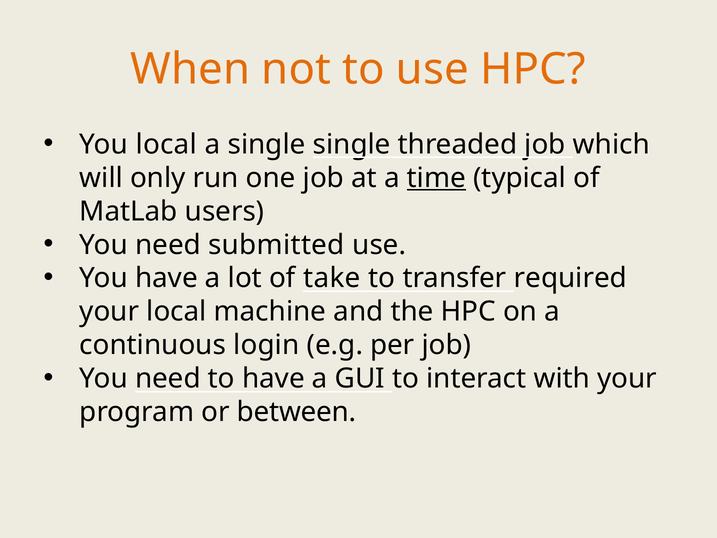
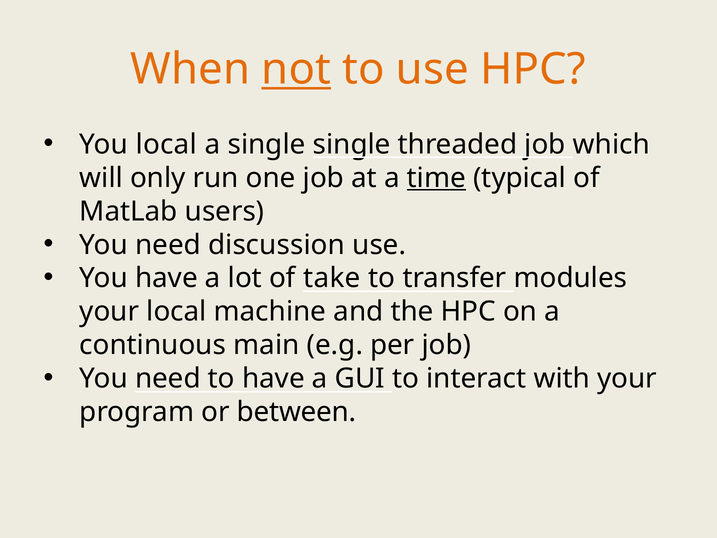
not underline: none -> present
submitted: submitted -> discussion
required: required -> modules
login: login -> main
